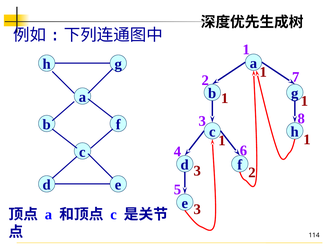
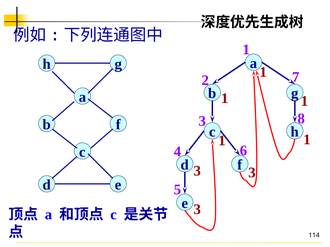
2 at (252, 173): 2 -> 3
